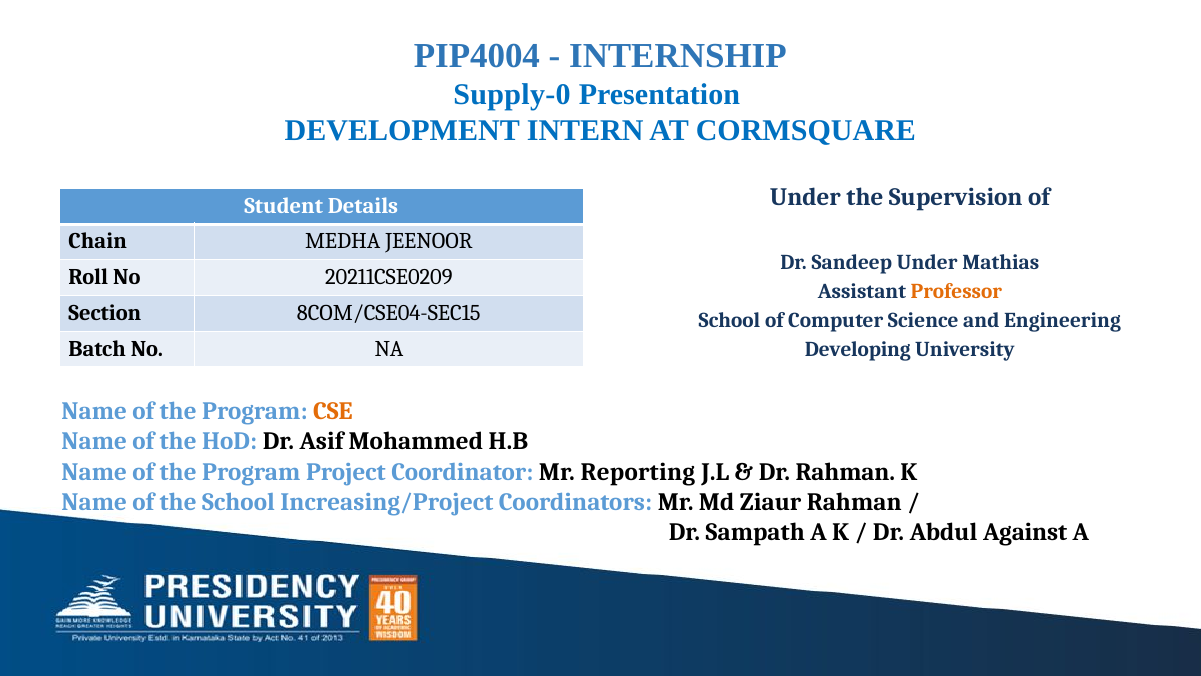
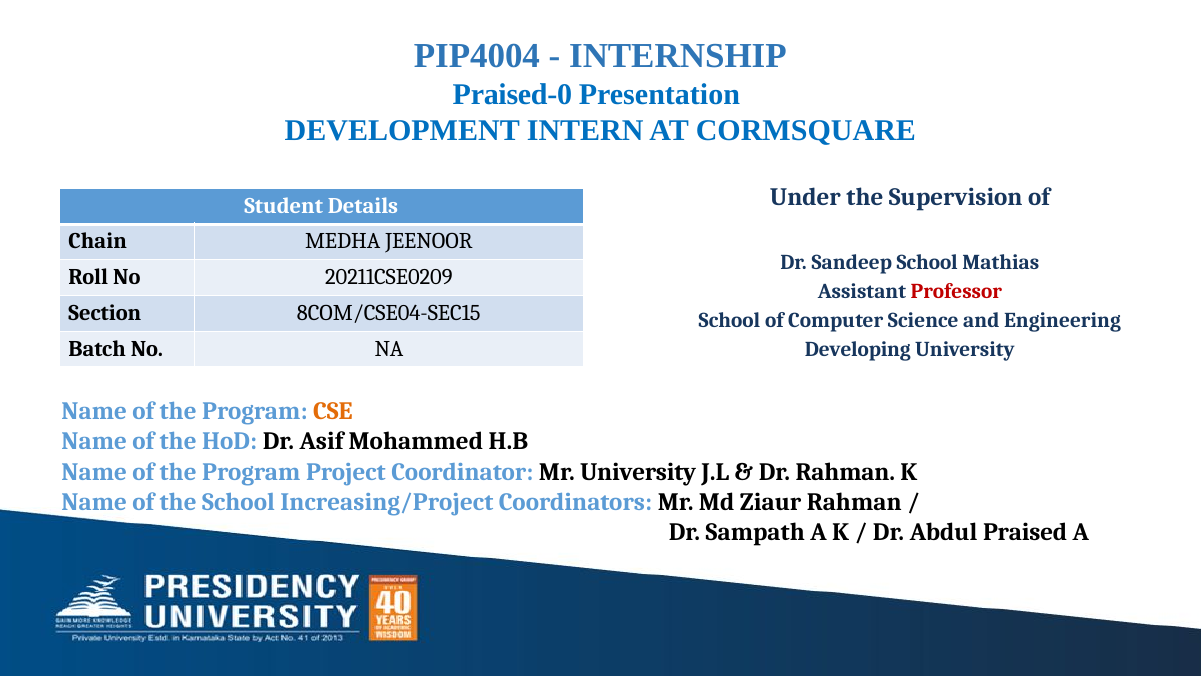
Supply-0: Supply-0 -> Praised-0
Sandeep Under: Under -> School
Professor colour: orange -> red
Mr Reporting: Reporting -> University
Against: Against -> Praised
